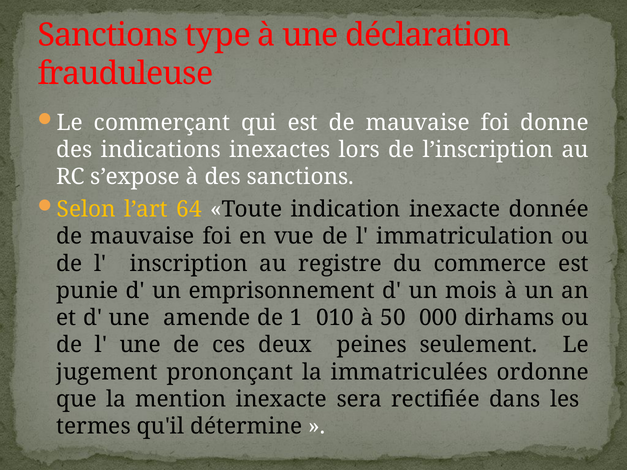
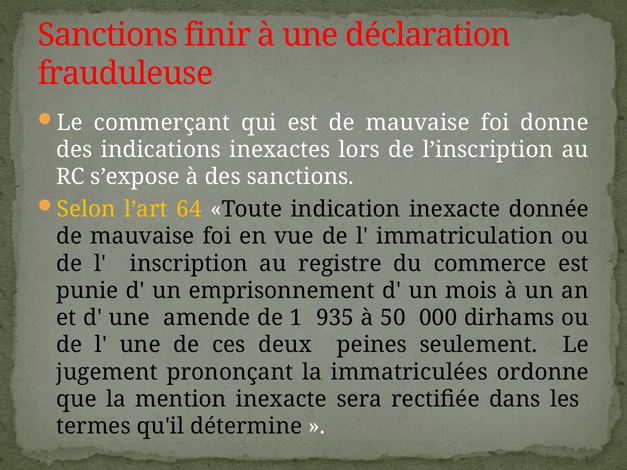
type: type -> finir
010: 010 -> 935
